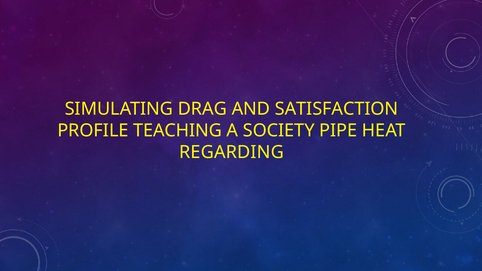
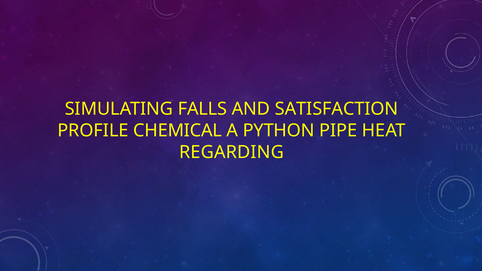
DRAG: DRAG -> FALLS
TEACHING: TEACHING -> CHEMICAL
SOCIETY: SOCIETY -> PYTHON
